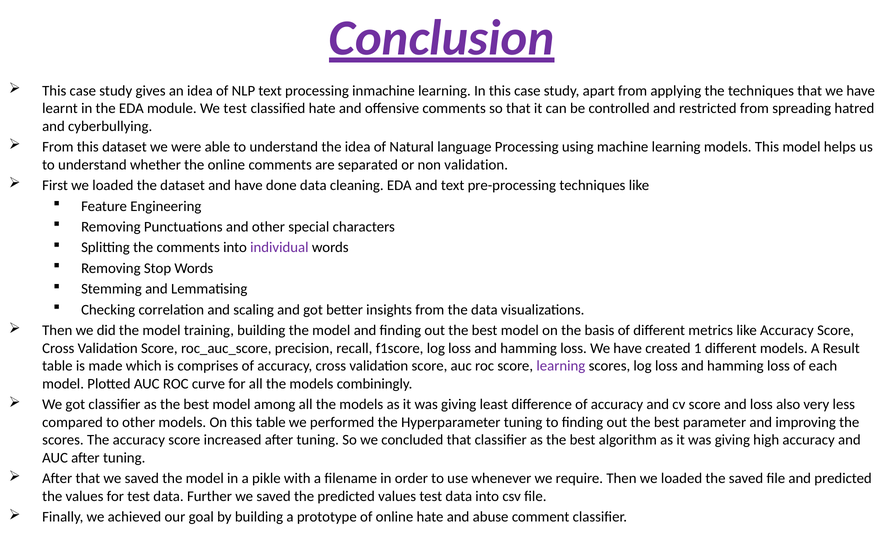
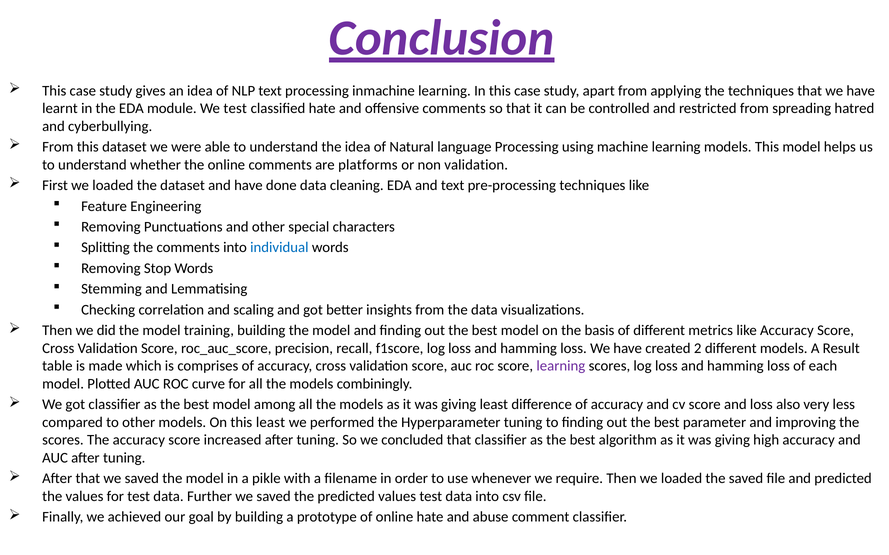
separated: separated -> platforms
individual colour: purple -> blue
1: 1 -> 2
this table: table -> least
